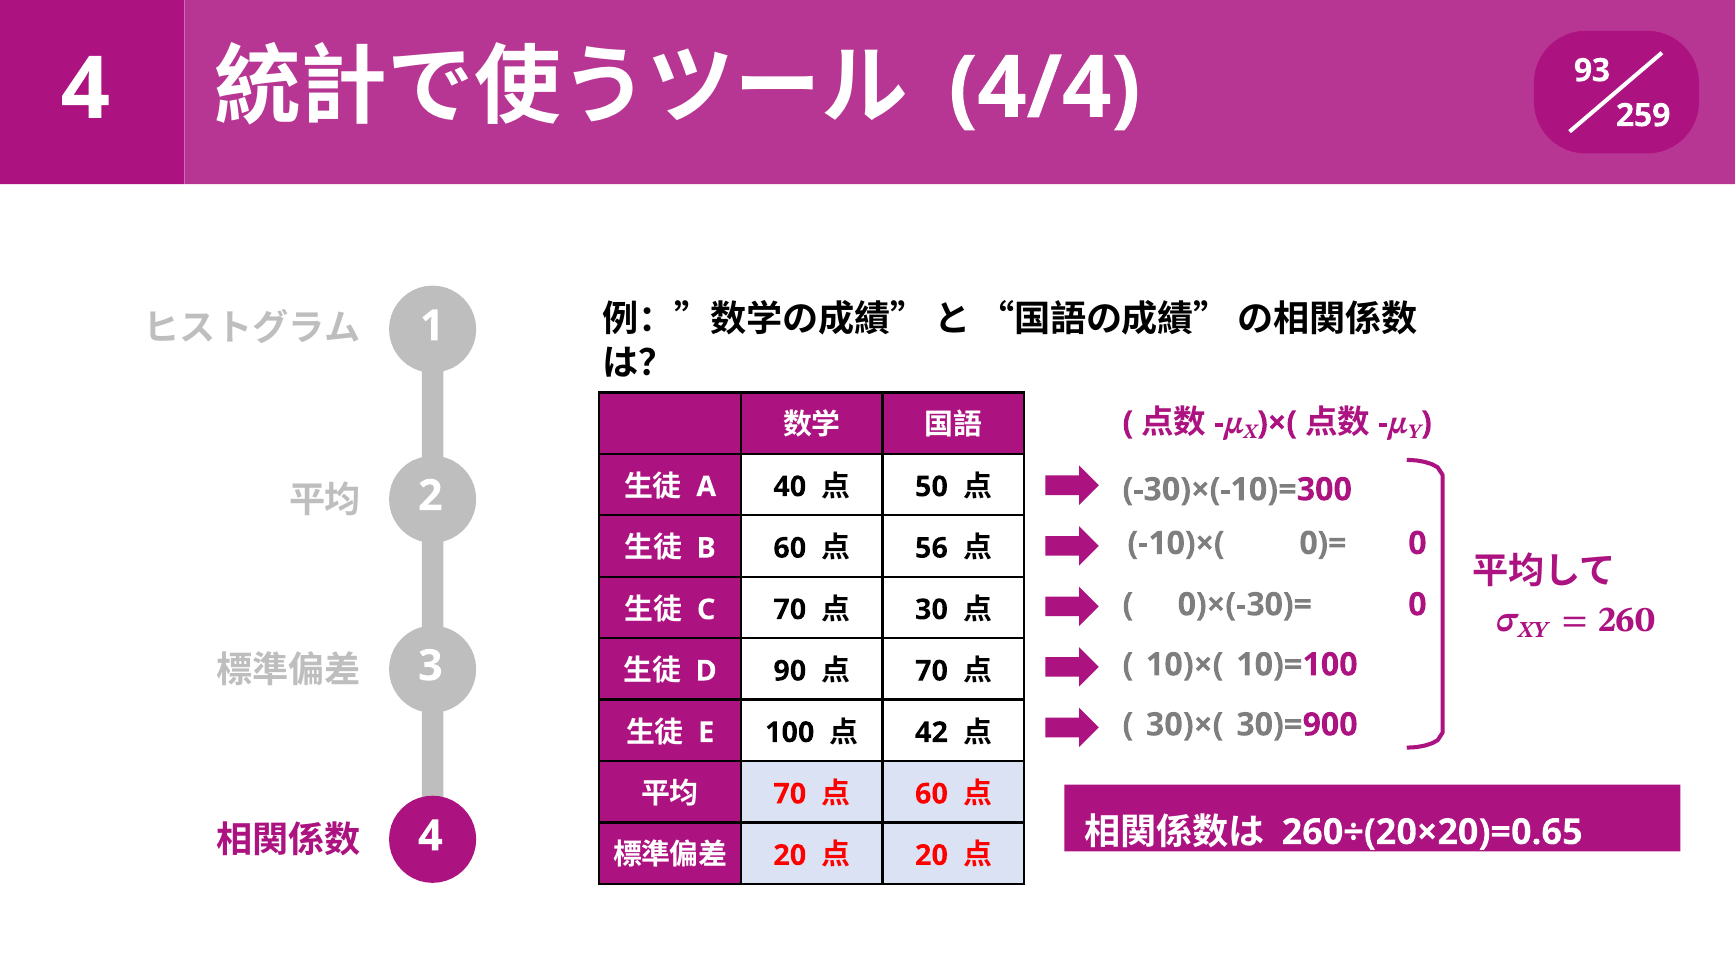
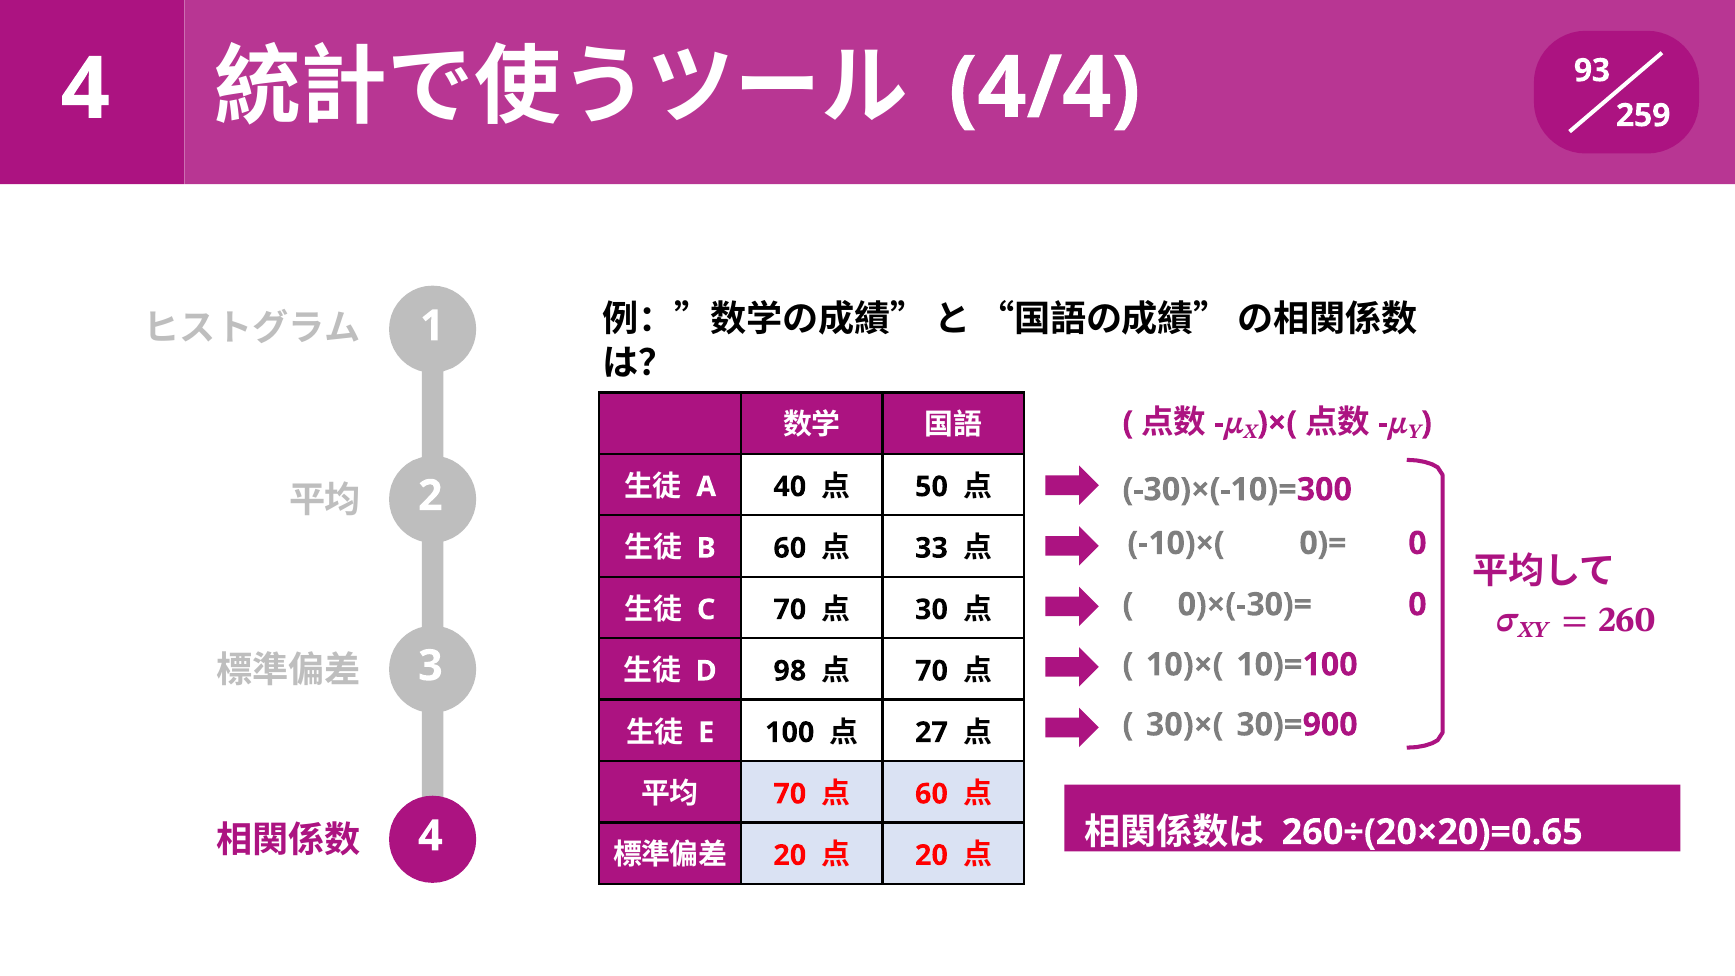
56: 56 -> 33
90: 90 -> 98
42: 42 -> 27
